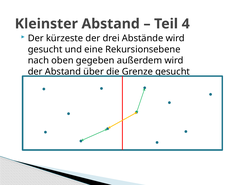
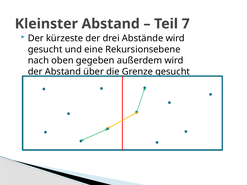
4: 4 -> 7
